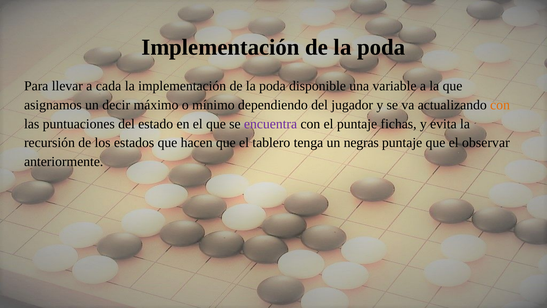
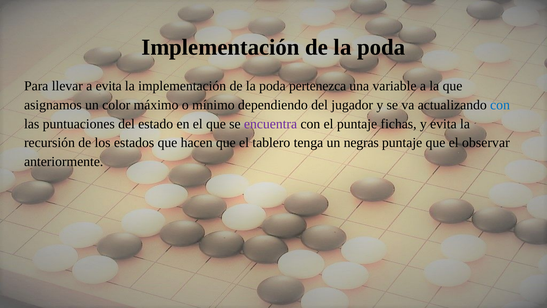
a cada: cada -> evita
disponible: disponible -> pertenezca
decir: decir -> color
con at (500, 105) colour: orange -> blue
